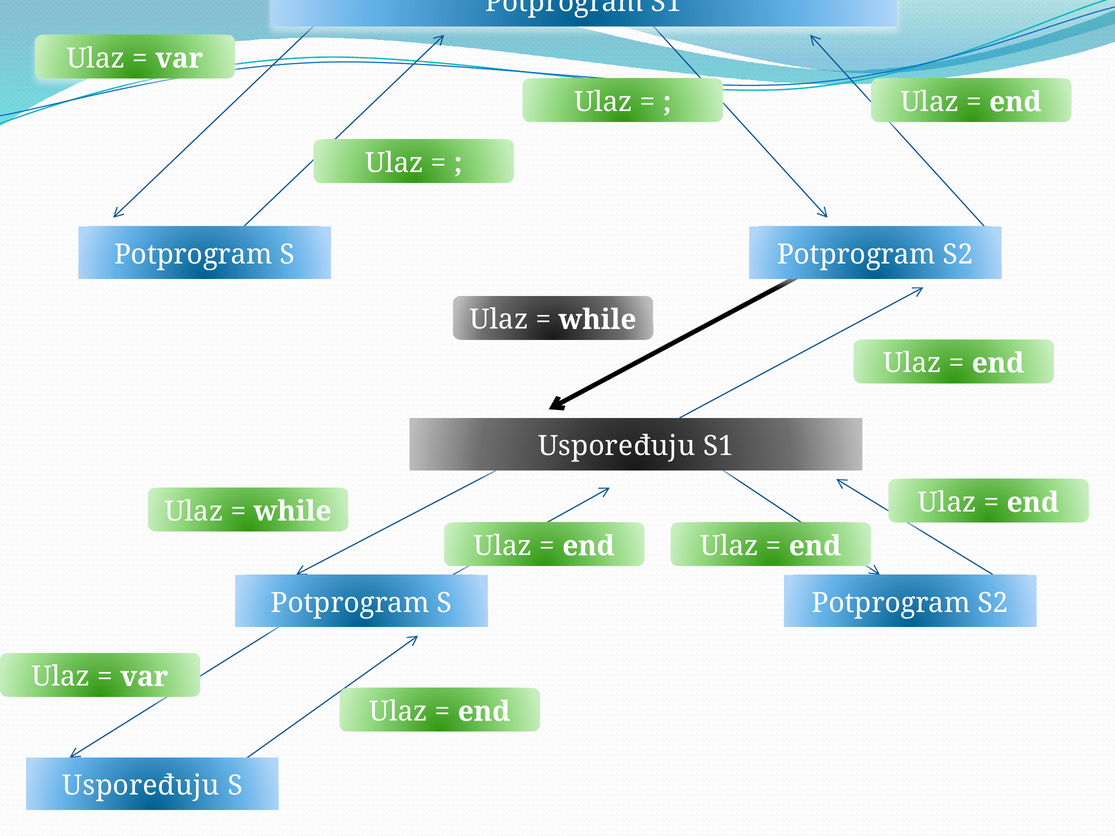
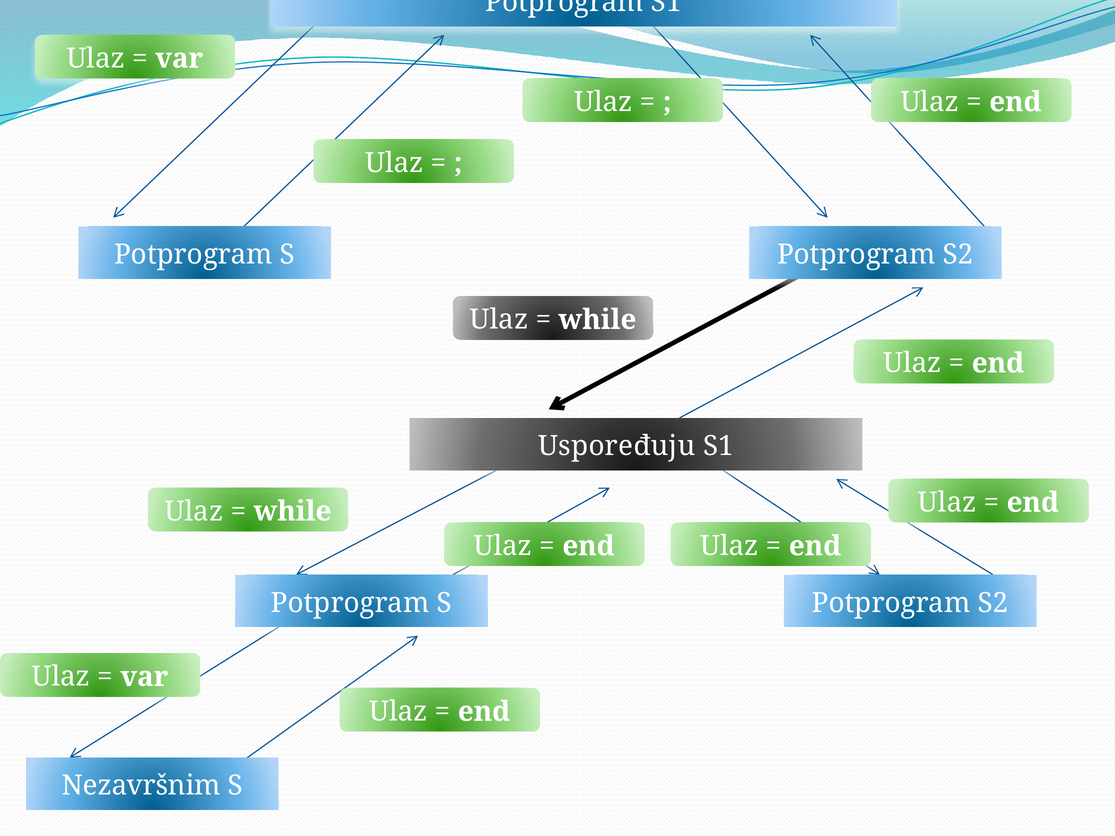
Uspoređuju at (141, 786): Uspoređuju -> Nezavršnim
